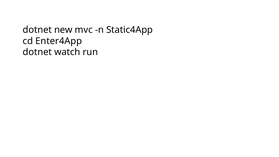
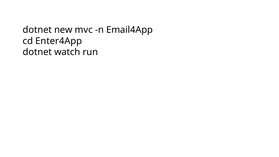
Static4App: Static4App -> Email4App
